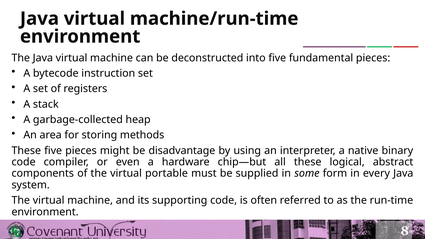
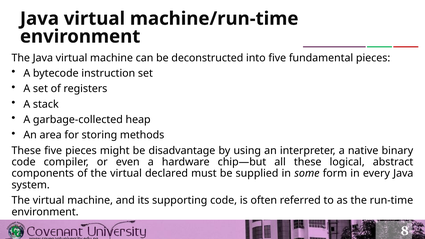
portable: portable -> declared
